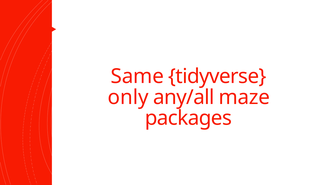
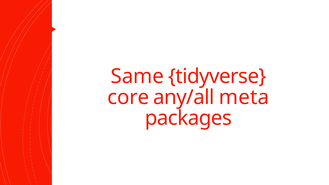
only: only -> core
maze: maze -> meta
